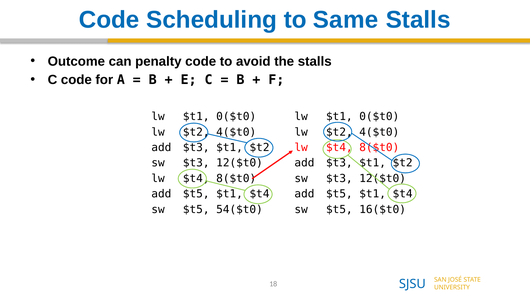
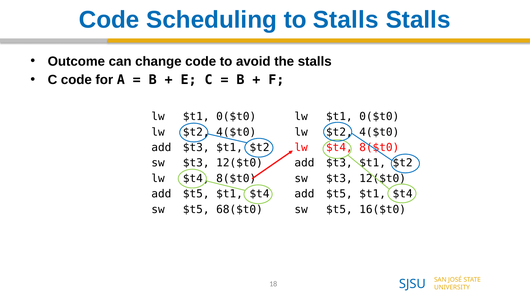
to Same: Same -> Stalls
penalty: penalty -> change
54($t0: 54($t0 -> 68($t0
